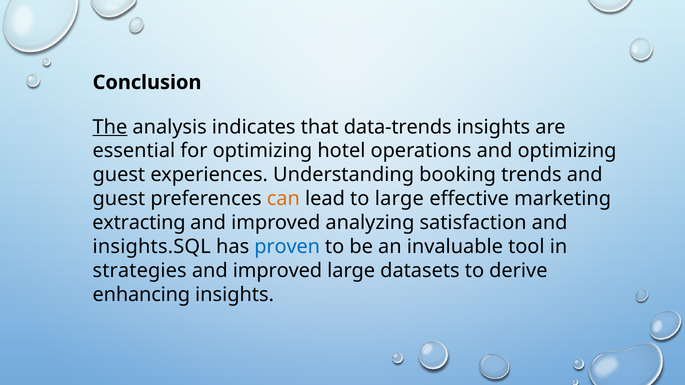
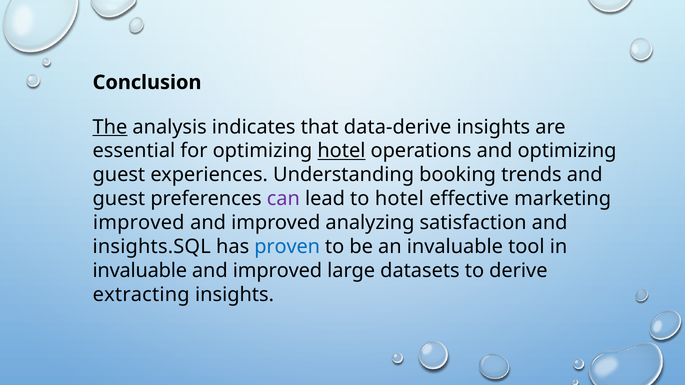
data-trends: data-trends -> data-derive
hotel at (341, 151) underline: none -> present
can colour: orange -> purple
to large: large -> hotel
extracting at (139, 223): extracting -> improved
strategies at (140, 271): strategies -> invaluable
enhancing: enhancing -> extracting
